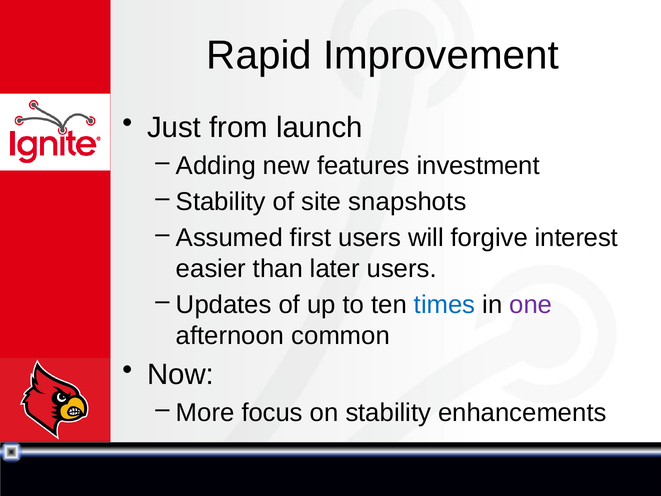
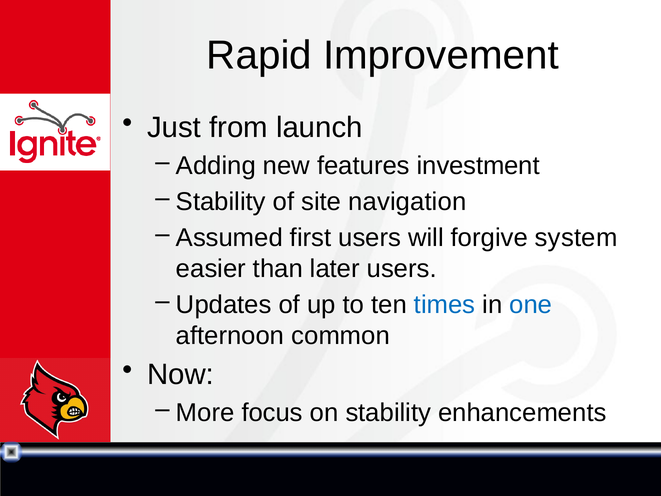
snapshots: snapshots -> navigation
interest: interest -> system
one colour: purple -> blue
